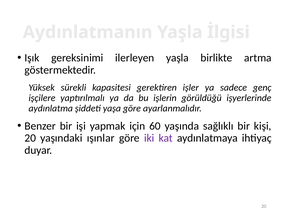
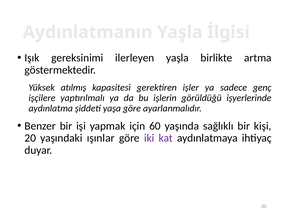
sürekli: sürekli -> atılmış
